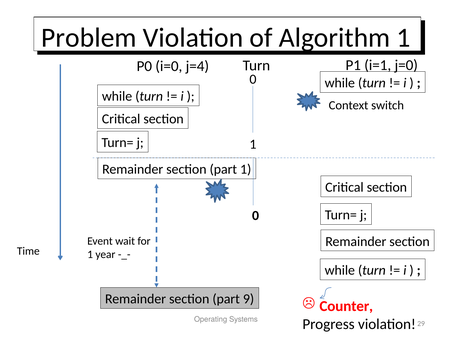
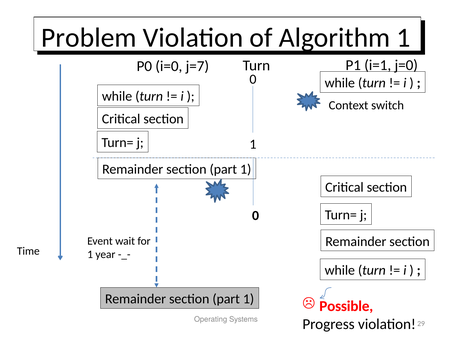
j=4: j=4 -> j=7
9 at (249, 299): 9 -> 1
Counter: Counter -> Possible
